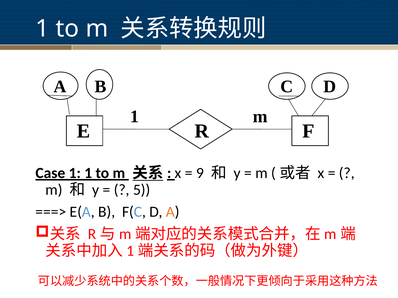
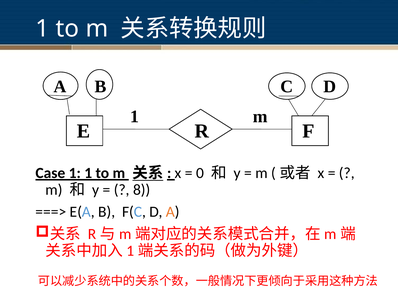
9: 9 -> 0
5: 5 -> 8
